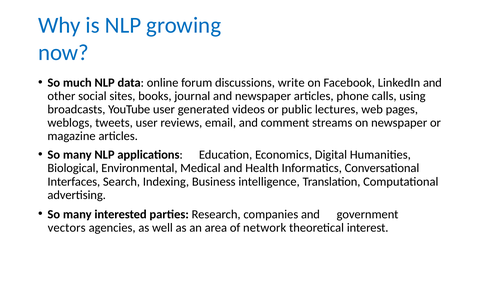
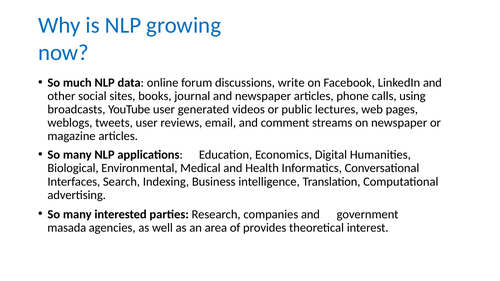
vectors: vectors -> masada
network: network -> provides
